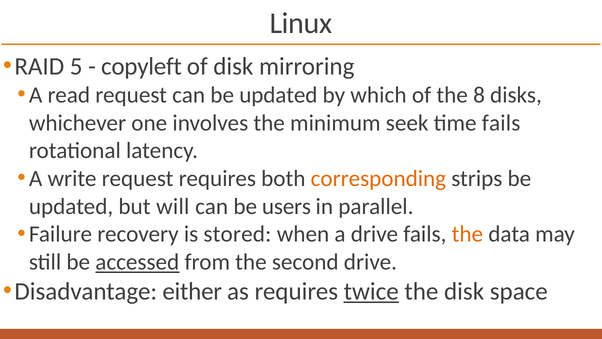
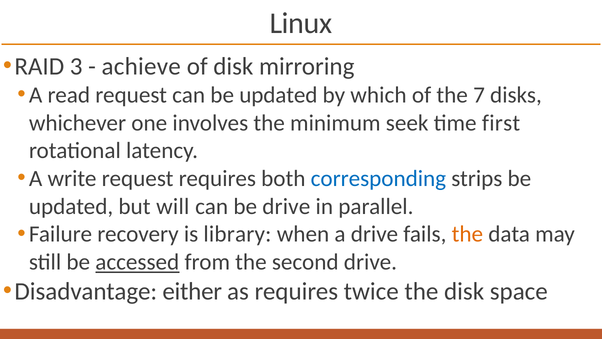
5: 5 -> 3
copyleft: copyleft -> achieve
8: 8 -> 7
time fails: fails -> first
corresponding colour: orange -> blue
be users: users -> drive
stored: stored -> library
twice underline: present -> none
